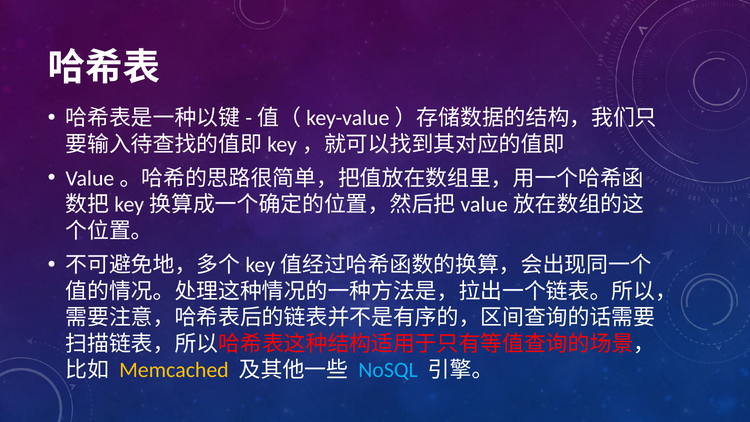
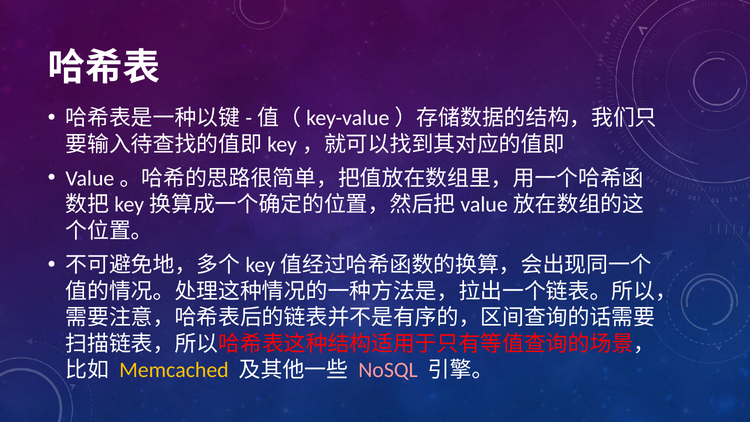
NoSQL colour: light blue -> pink
